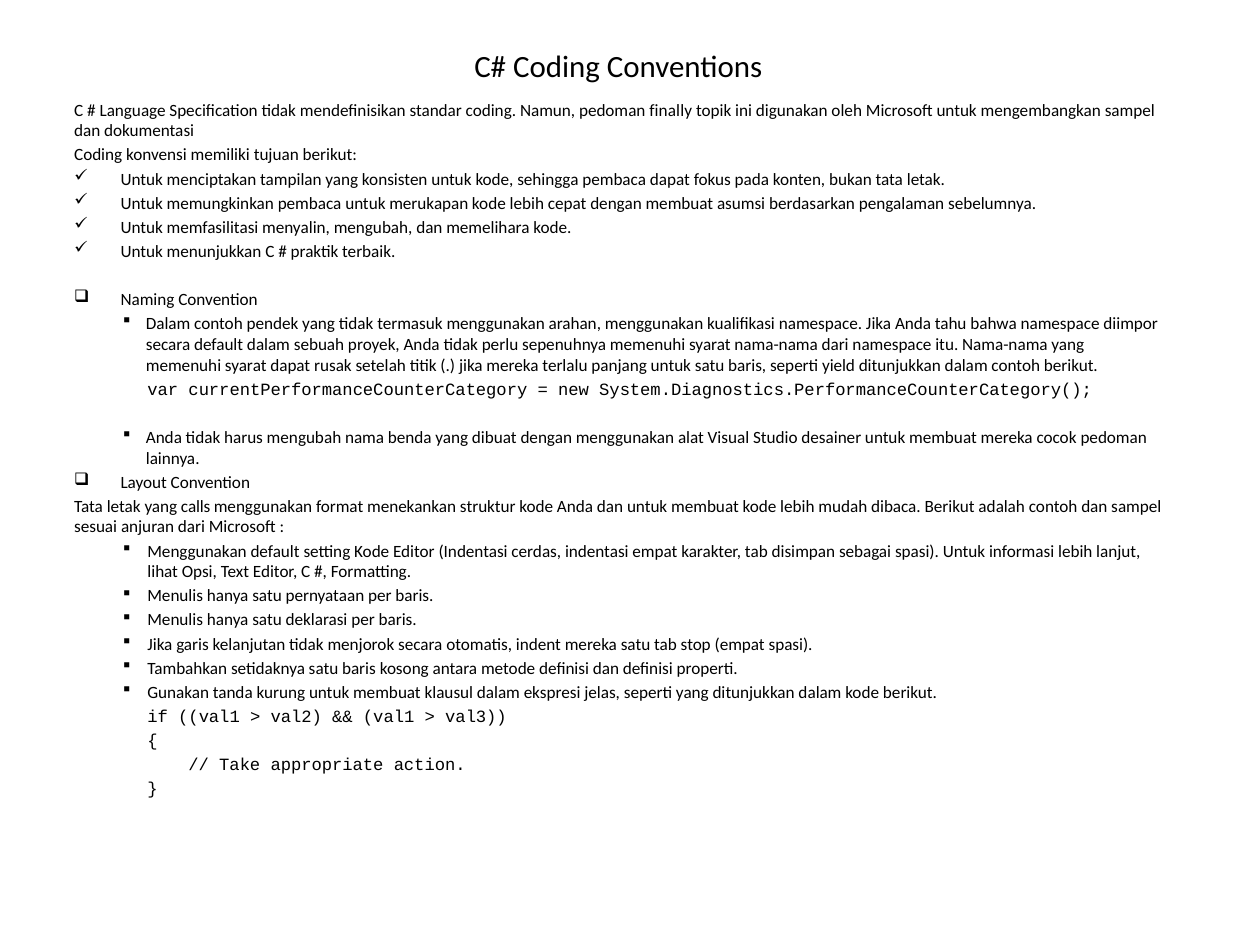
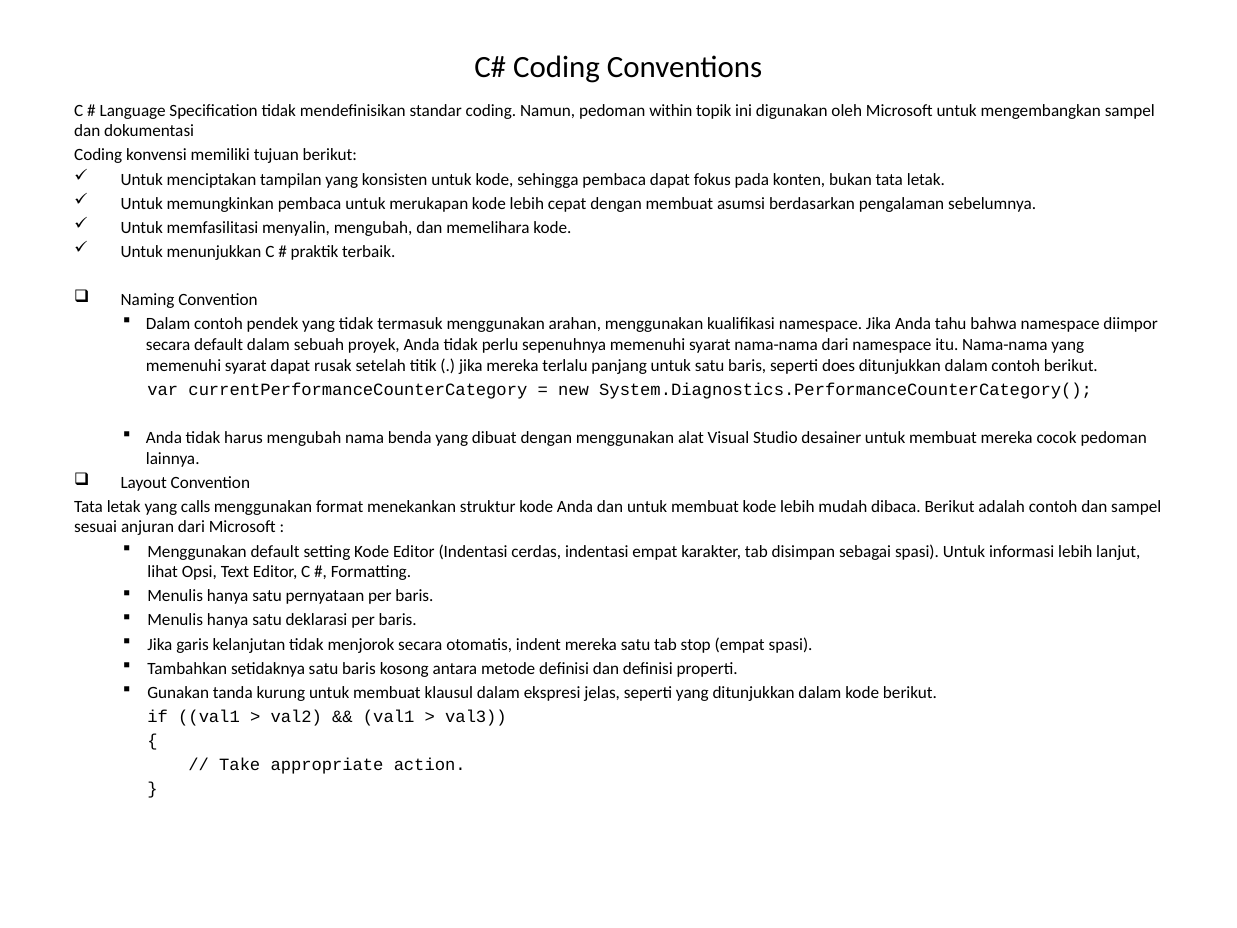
finally: finally -> within
yield: yield -> does
